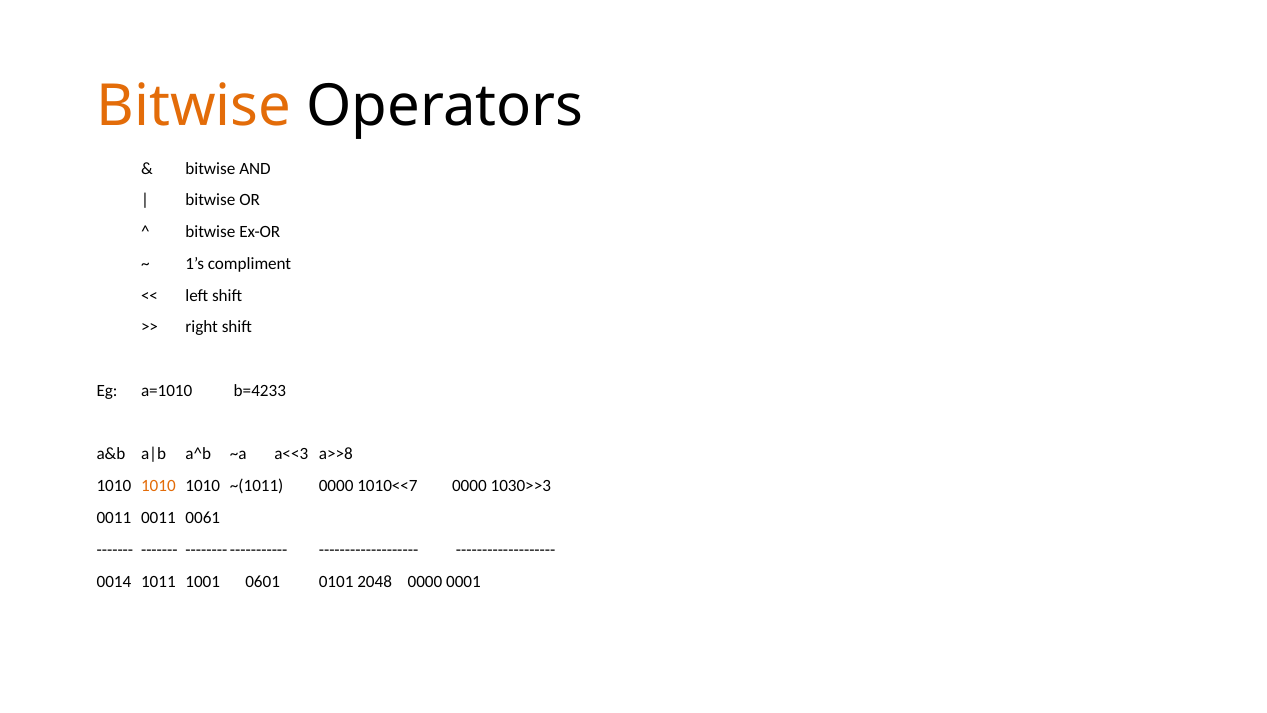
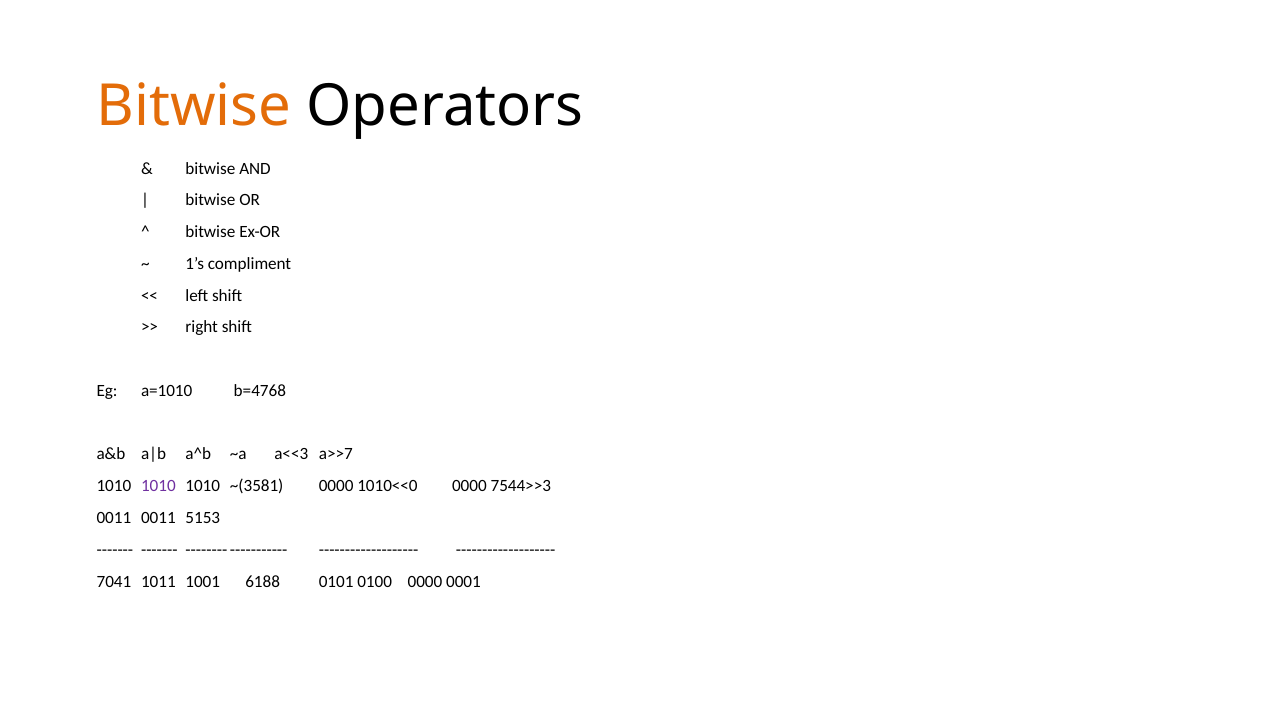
b=4233: b=4233 -> b=4768
a>>8: a>>8 -> a>>7
1010 at (158, 486) colour: orange -> purple
~(1011: ~(1011 -> ~(3581
1010<<7: 1010<<7 -> 1010<<0
1030>>3: 1030>>3 -> 7544>>3
0061: 0061 -> 5153
0014: 0014 -> 7041
0601: 0601 -> 6188
2048: 2048 -> 0100
